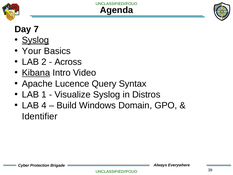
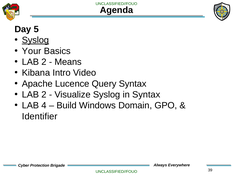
7: 7 -> 5
Across: Across -> Means
Kibana underline: present -> none
1 at (44, 94): 1 -> 2
in Distros: Distros -> Syntax
